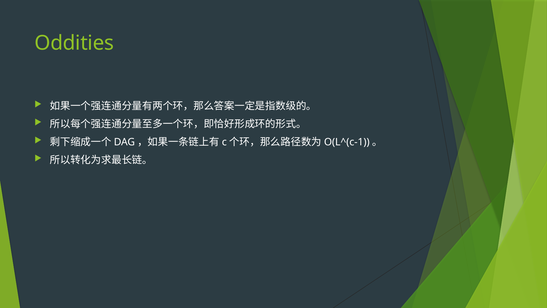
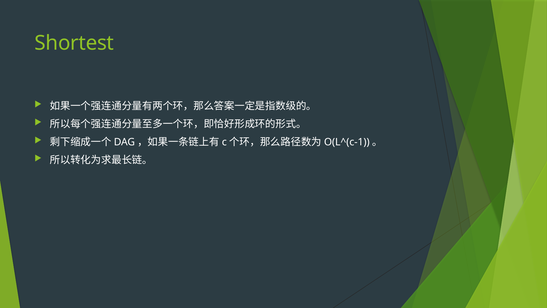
Oddities: Oddities -> Shortest
